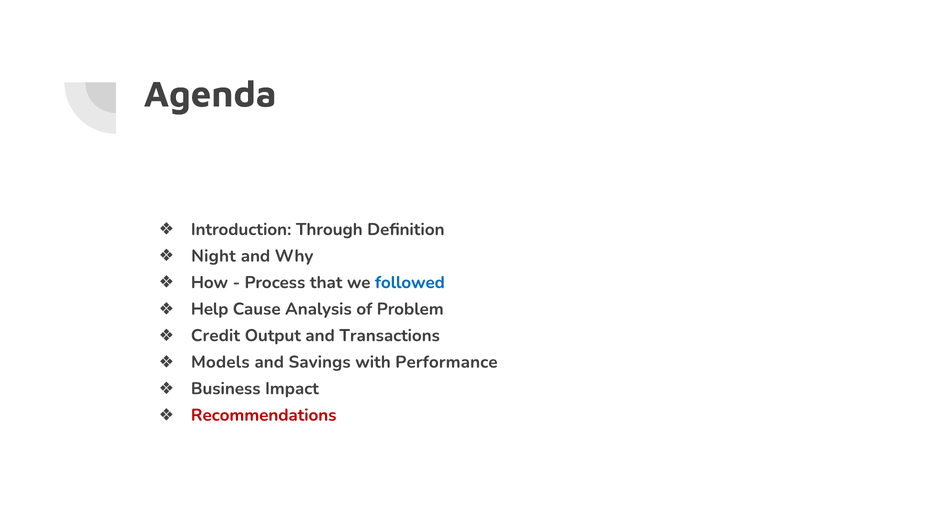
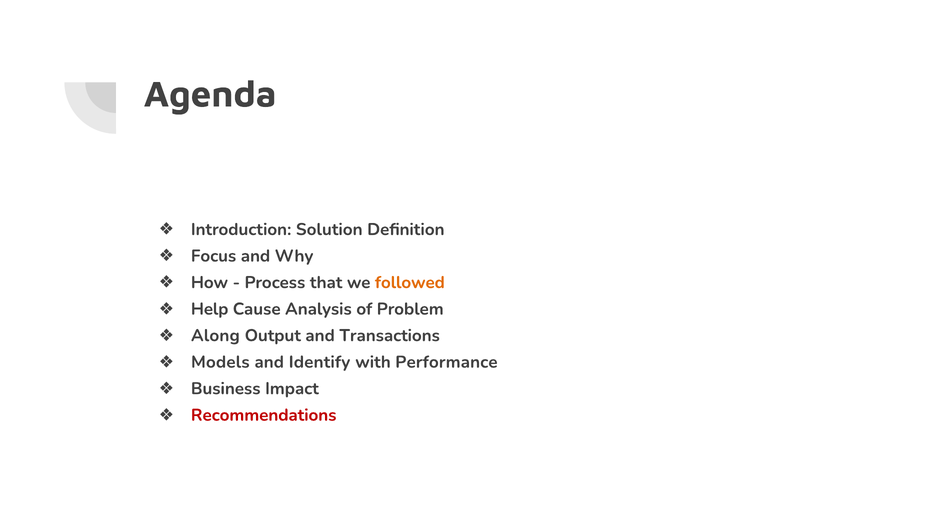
Through: Through -> Solution
Night: Night -> Focus
followed colour: blue -> orange
Credit: Credit -> Along
Savings: Savings -> Identify
